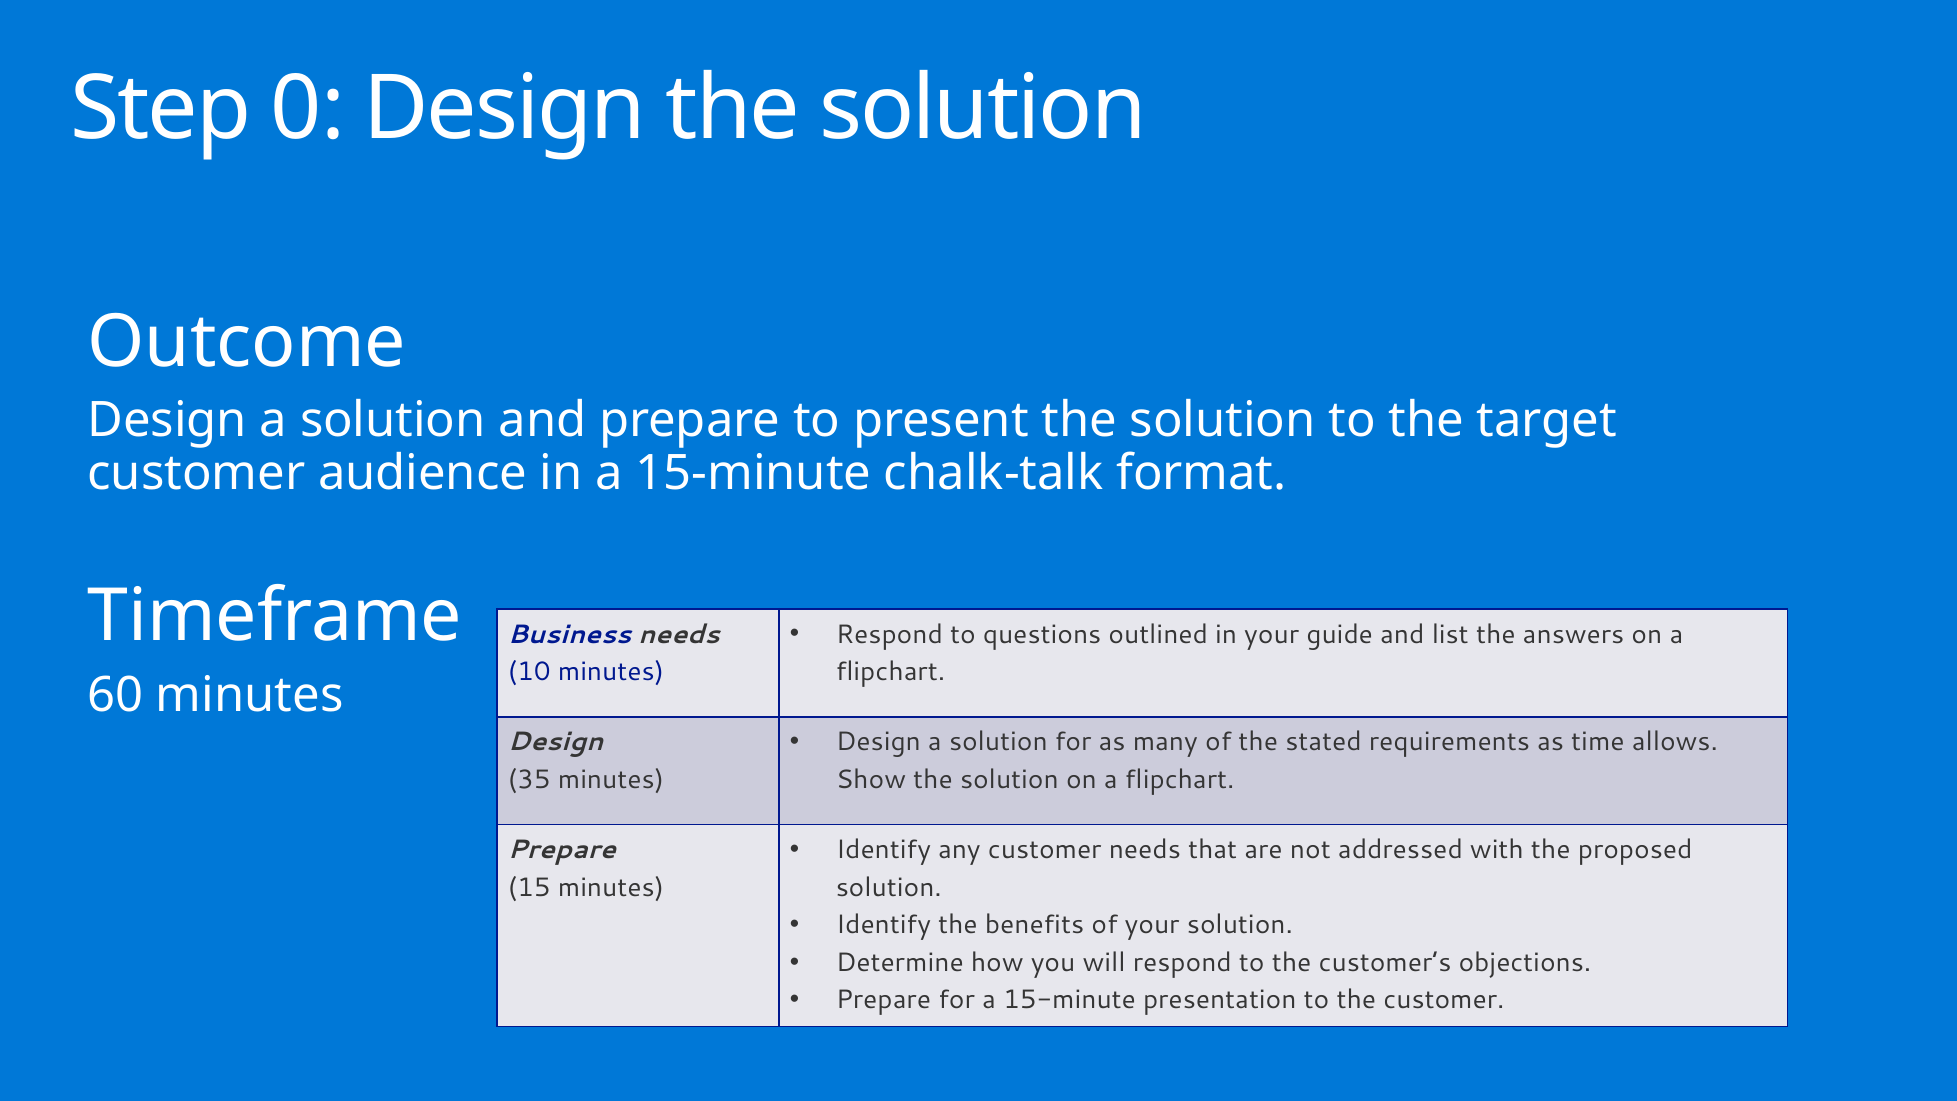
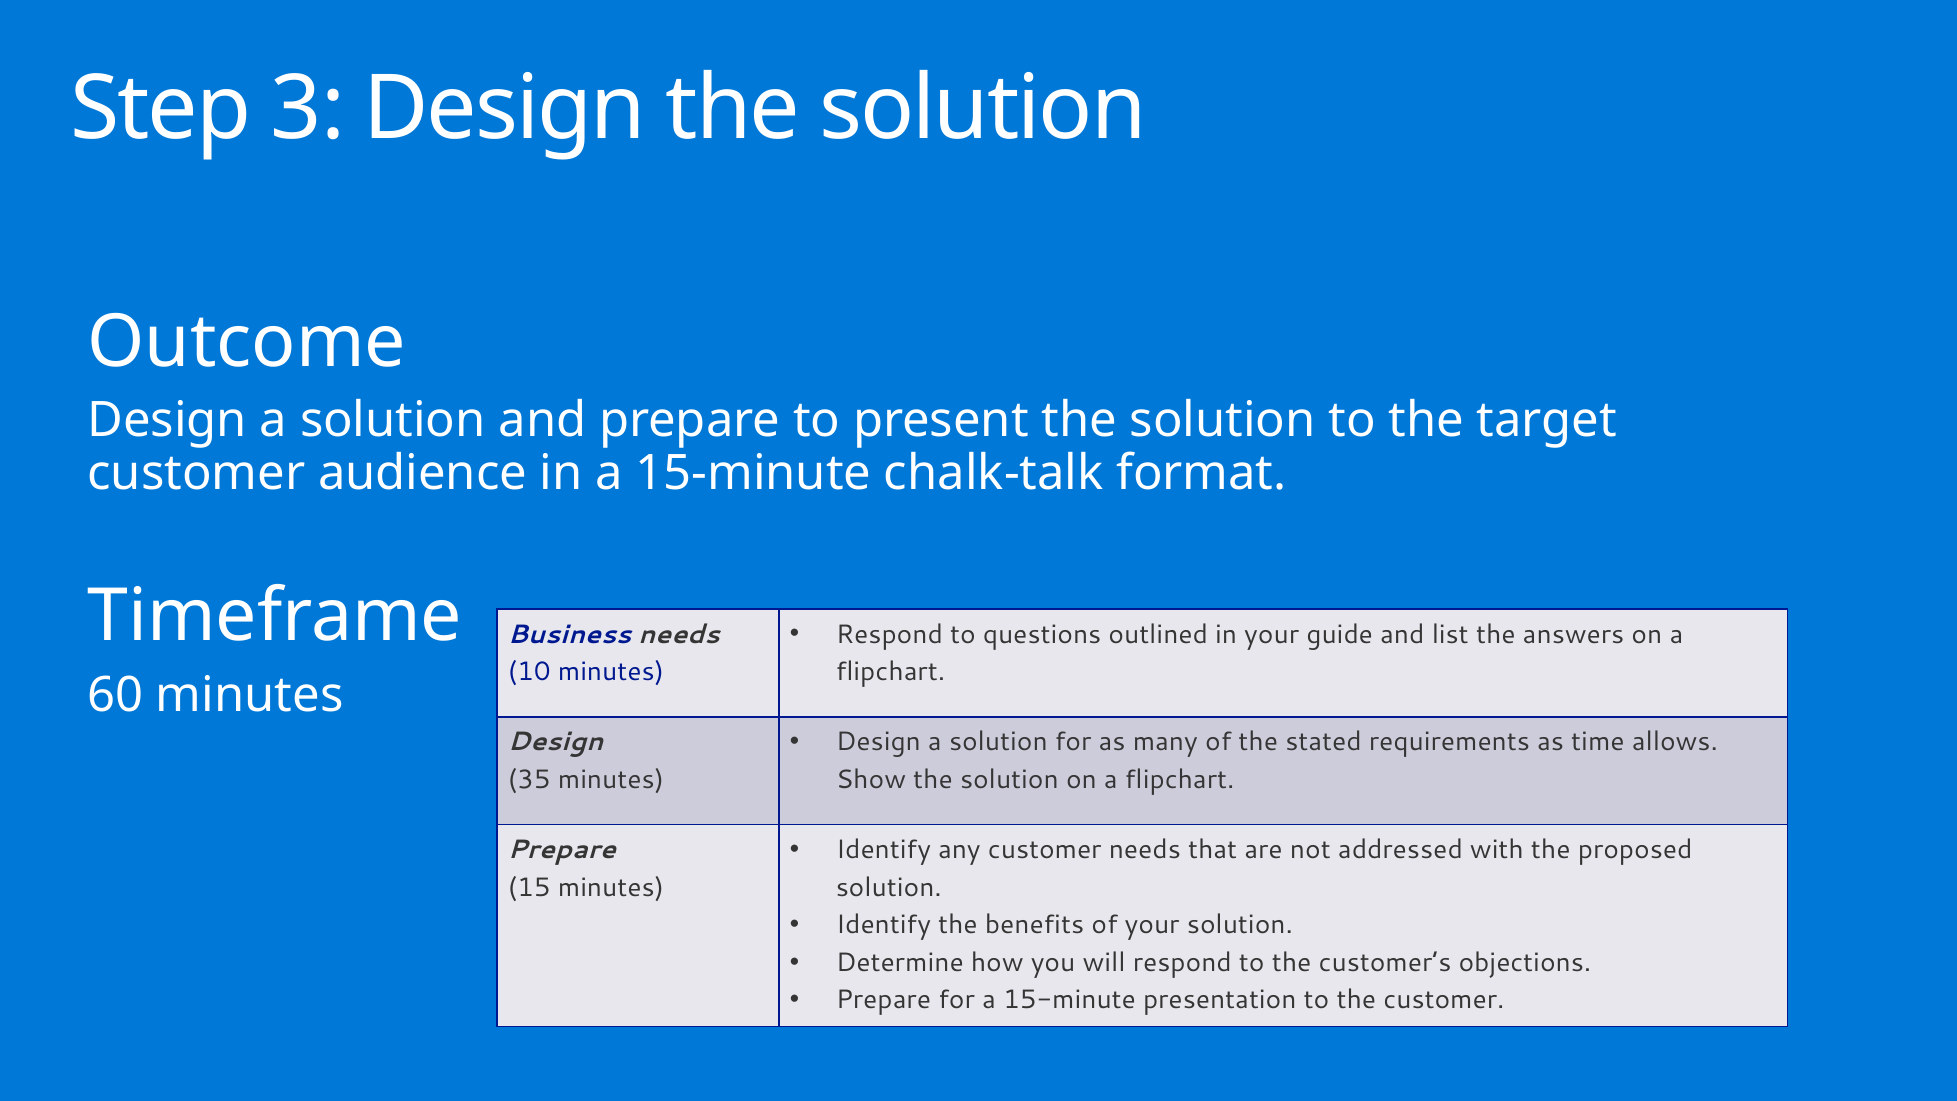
0: 0 -> 3
